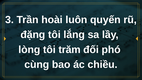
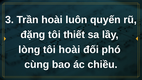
lắng: lắng -> thiết
tôi trăm: trăm -> hoài
